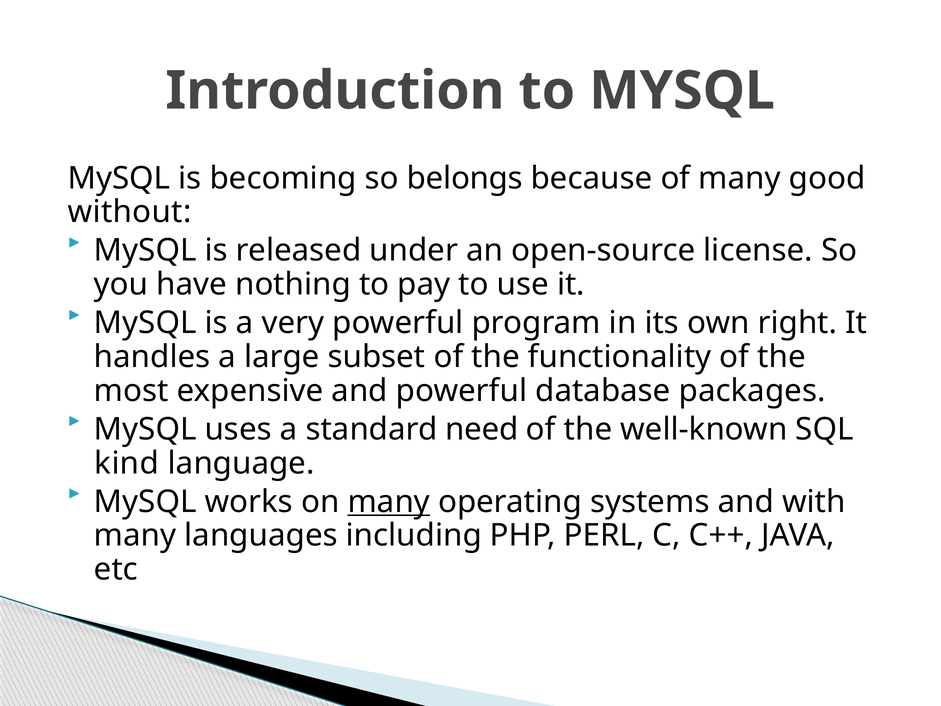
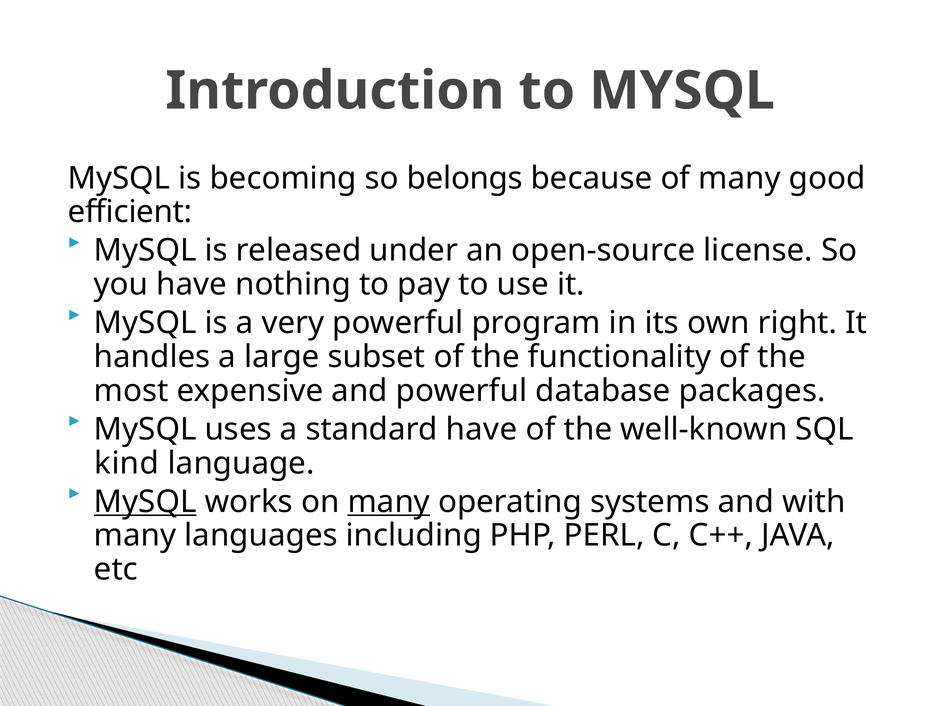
without: without -> efficient
standard need: need -> have
MySQL at (145, 502) underline: none -> present
